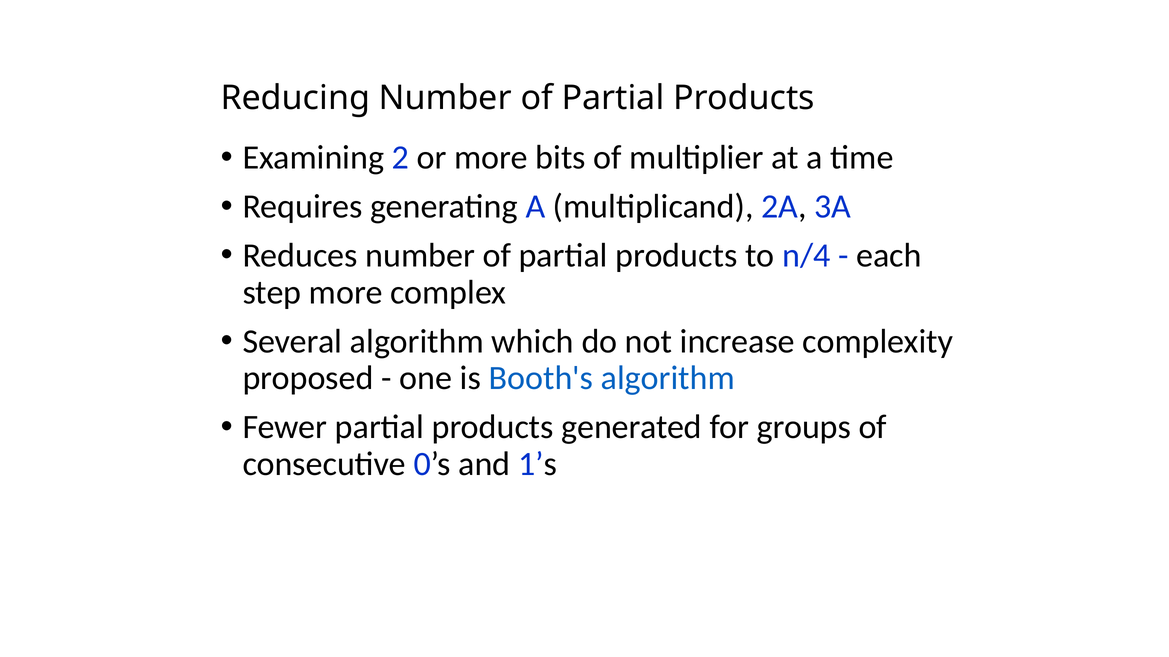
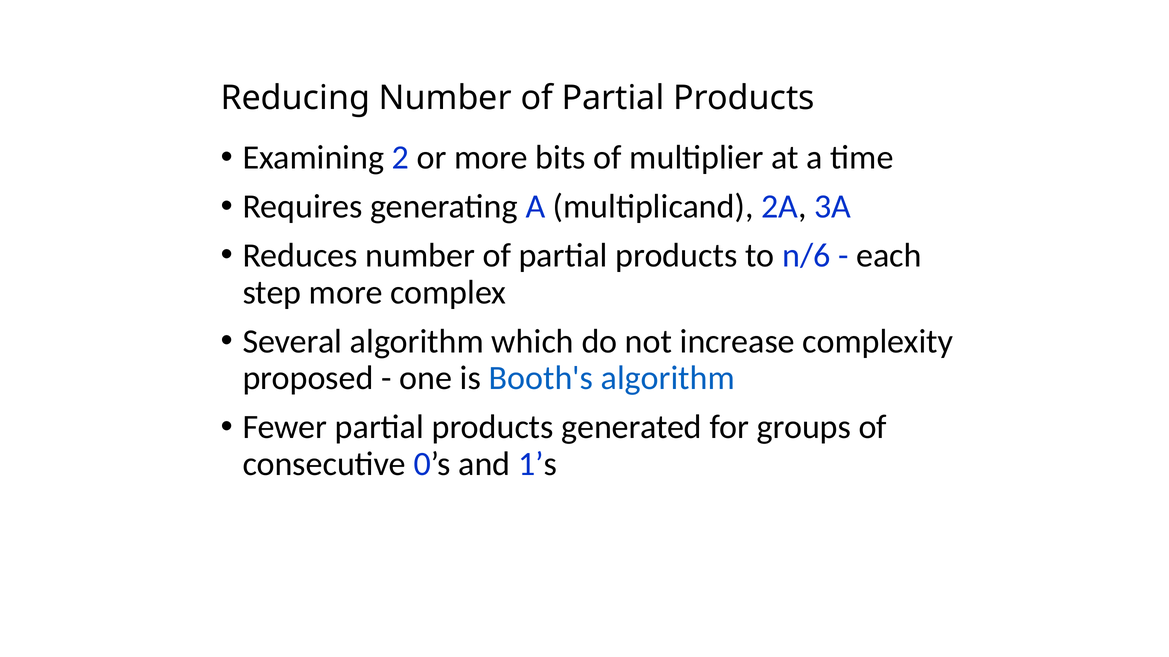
n/4: n/4 -> n/6
